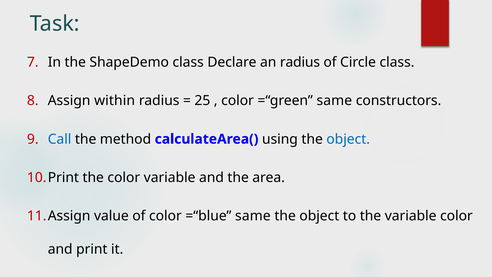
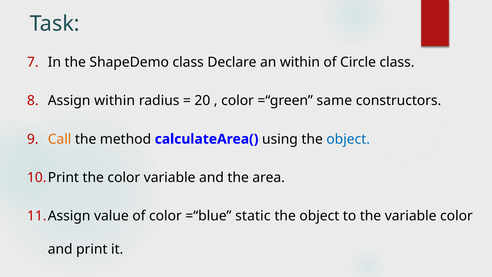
an radius: radius -> within
25: 25 -> 20
Call colour: blue -> orange
=“blue same: same -> static
